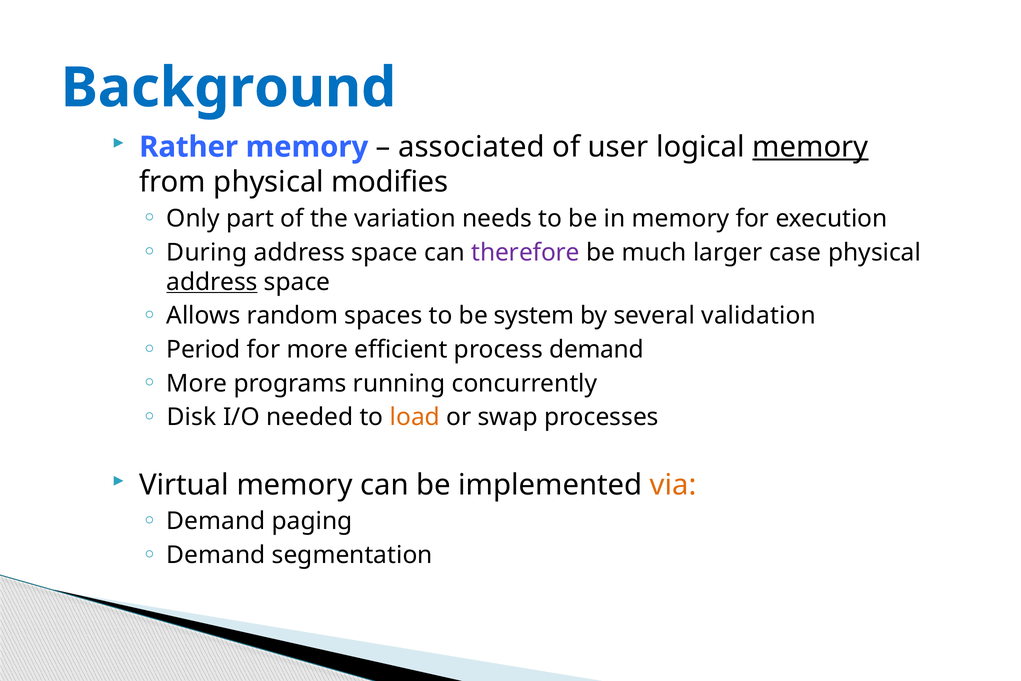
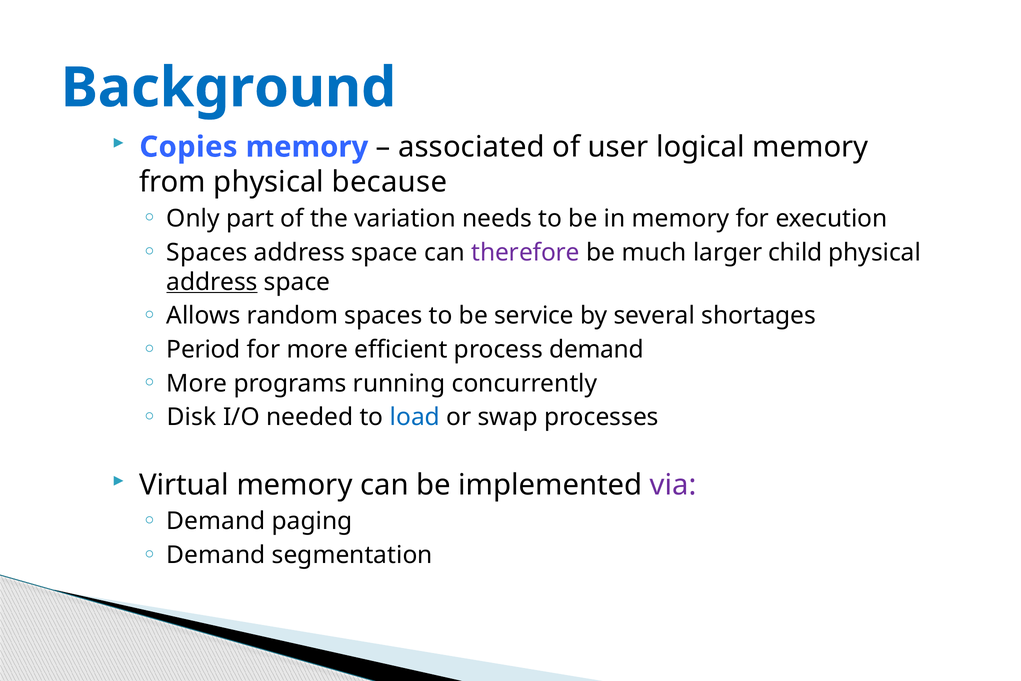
Rather: Rather -> Copies
memory at (810, 147) underline: present -> none
modifies: modifies -> because
During at (207, 252): During -> Spaces
case: case -> child
system: system -> service
validation: validation -> shortages
load colour: orange -> blue
via colour: orange -> purple
